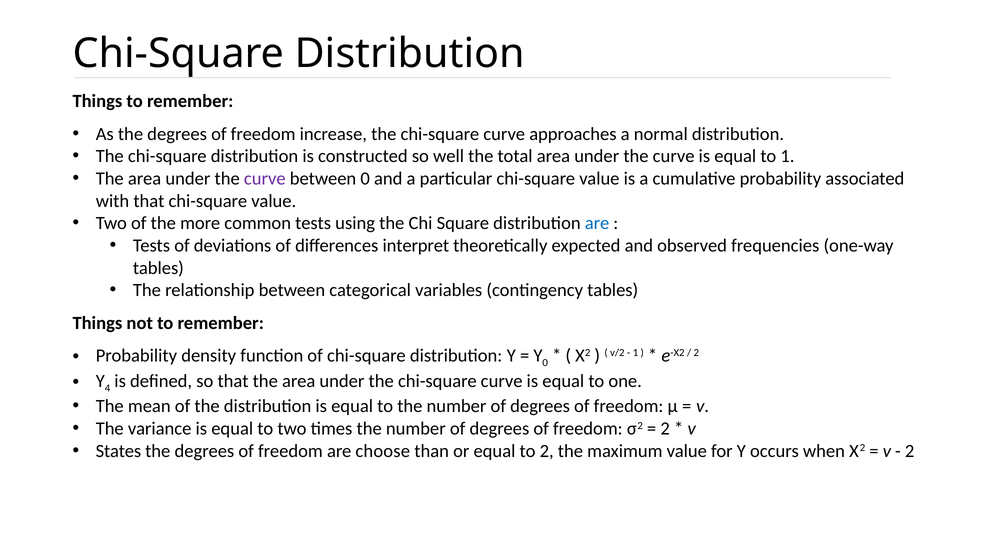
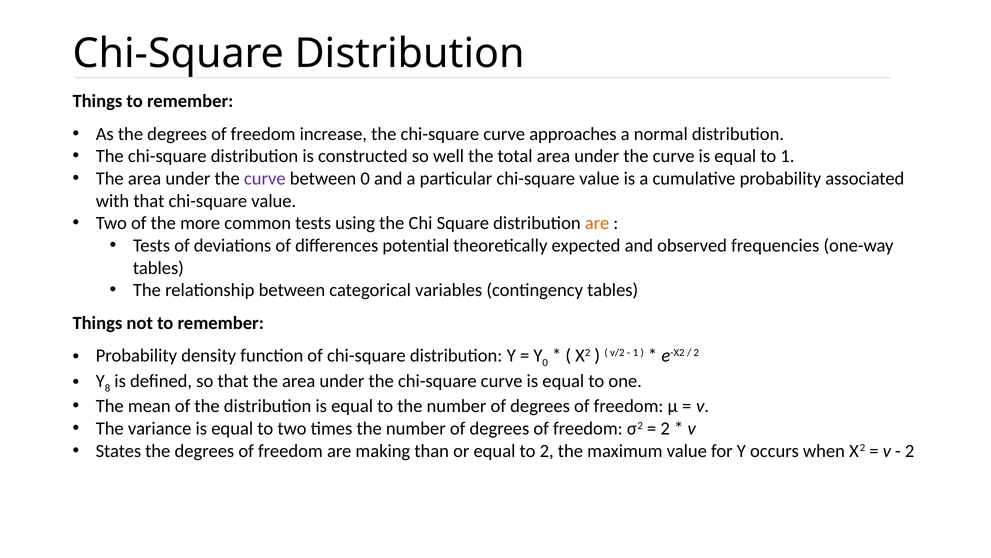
are at (597, 223) colour: blue -> orange
interpret: interpret -> potential
4: 4 -> 8
choose: choose -> making
